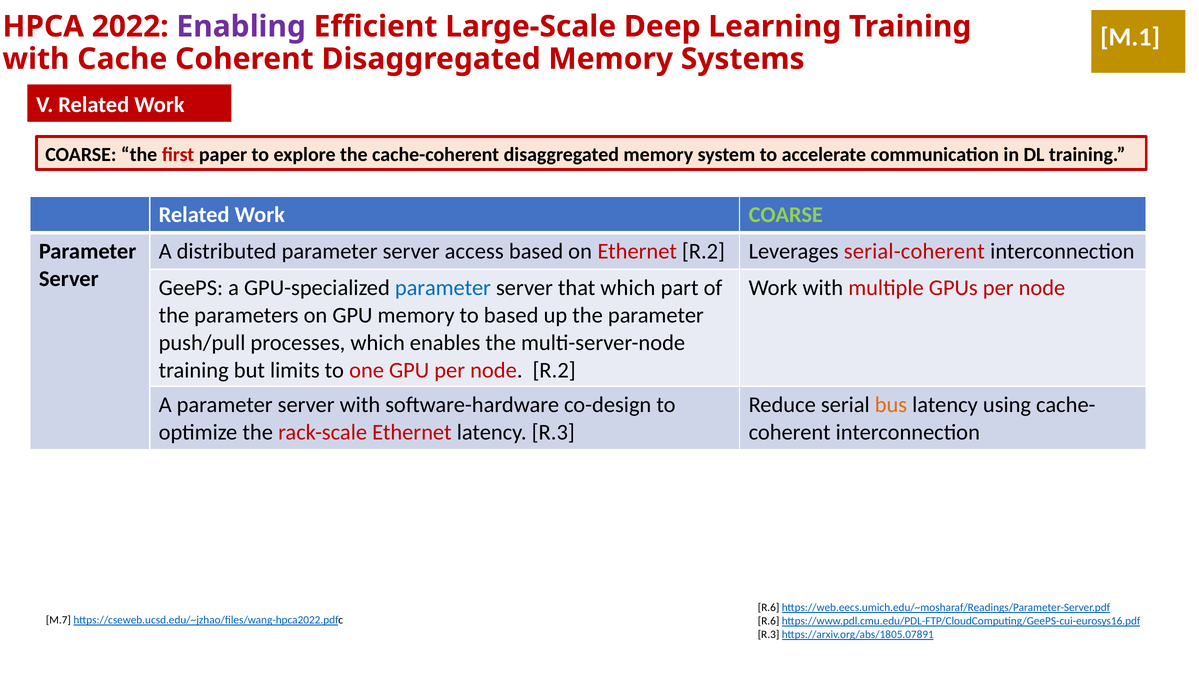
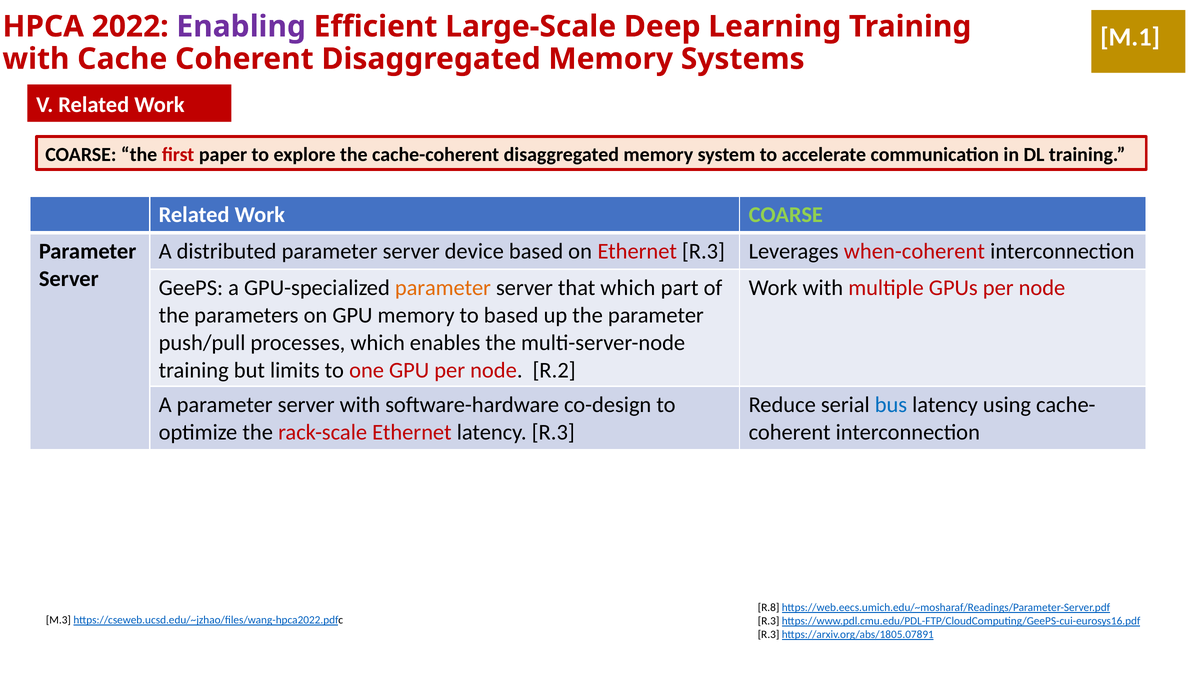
access: access -> device
Ethernet R.2: R.2 -> R.3
serial-coherent: serial-coherent -> when-coherent
parameter at (443, 287) colour: blue -> orange
bus colour: orange -> blue
R.6 at (769, 607): R.6 -> R.8
M.7: M.7 -> M.3
R.6 at (769, 621): R.6 -> R.3
